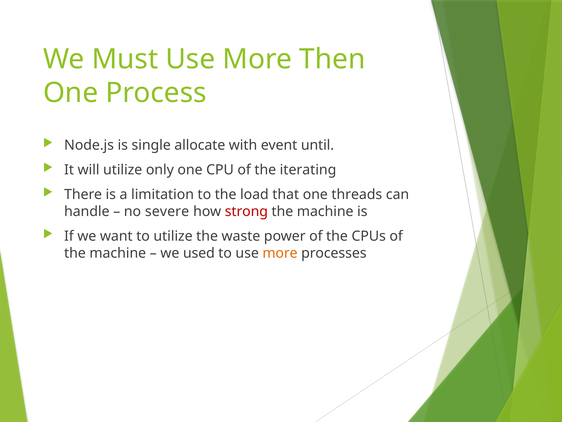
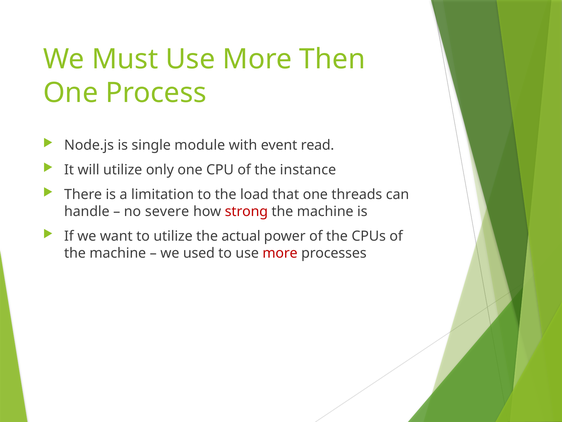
allocate: allocate -> module
until: until -> read
iterating: iterating -> instance
waste: waste -> actual
more at (280, 253) colour: orange -> red
